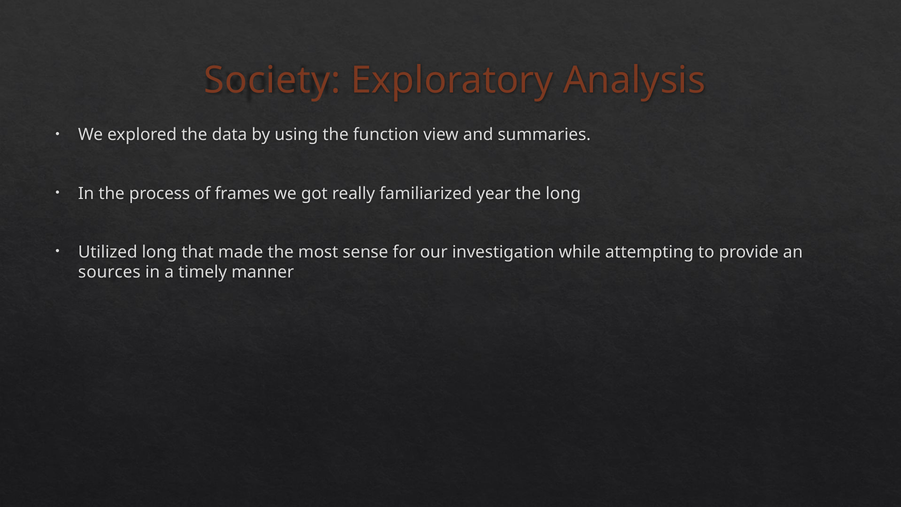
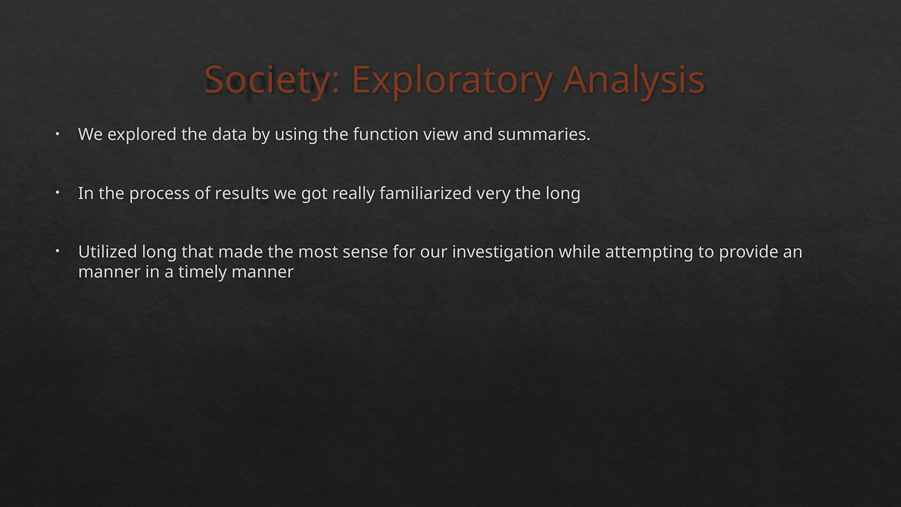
frames: frames -> results
year: year -> very
sources at (109, 272): sources -> manner
